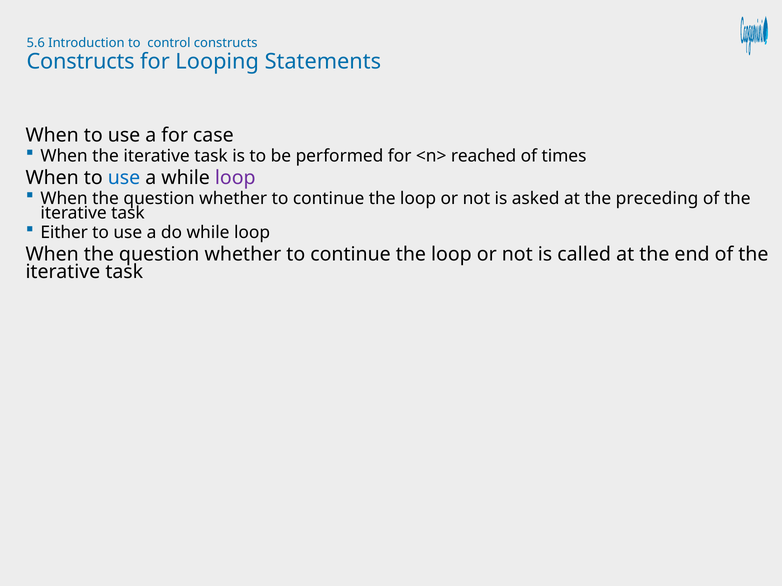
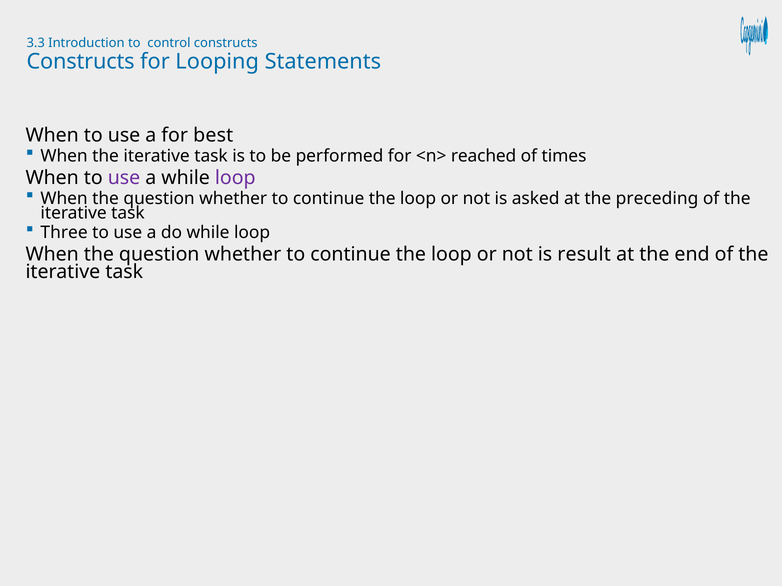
5.6: 5.6 -> 3.3
case: case -> best
use at (124, 178) colour: blue -> purple
Either: Either -> Three
called: called -> result
